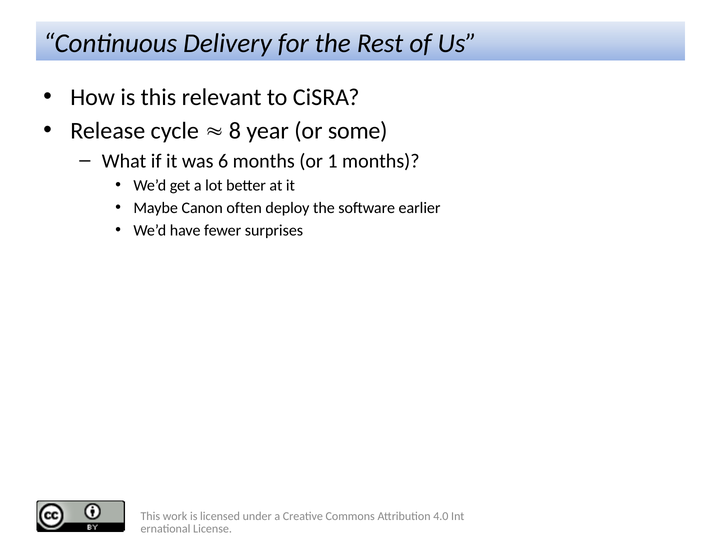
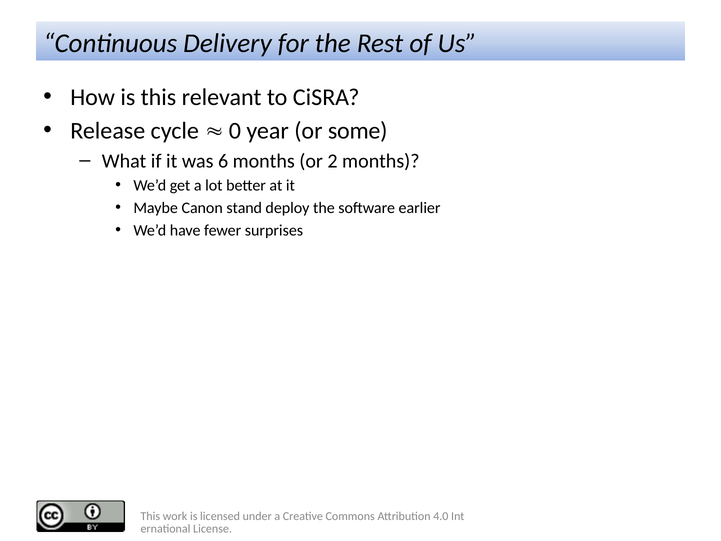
8: 8 -> 0
1: 1 -> 2
often: often -> stand
